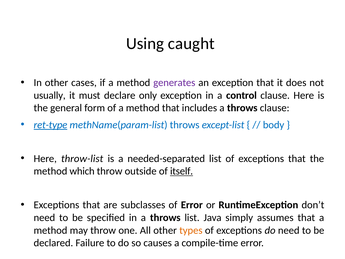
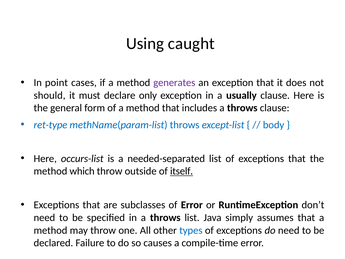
In other: other -> point
usually: usually -> should
control: control -> usually
ret-type underline: present -> none
throw-list: throw-list -> occurs-list
types colour: orange -> blue
